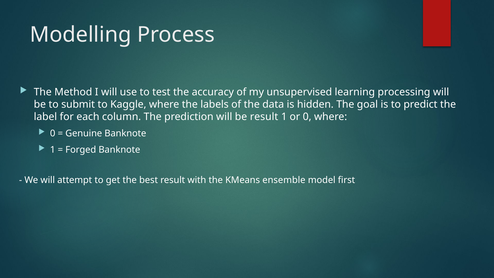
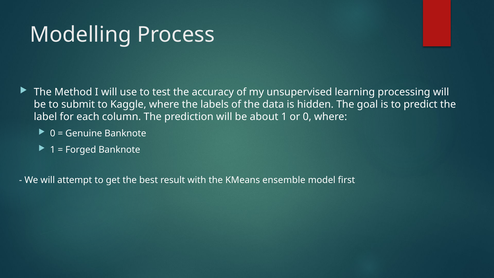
be result: result -> about
